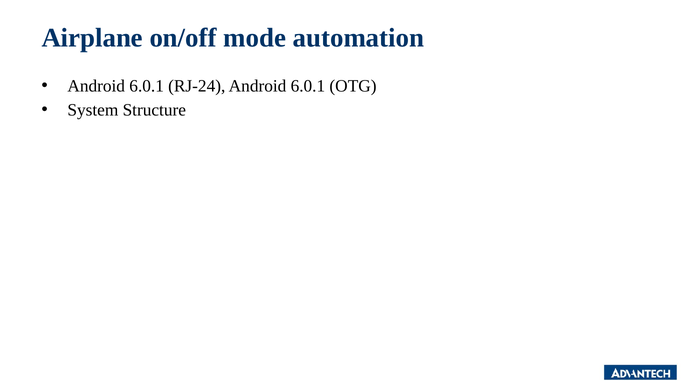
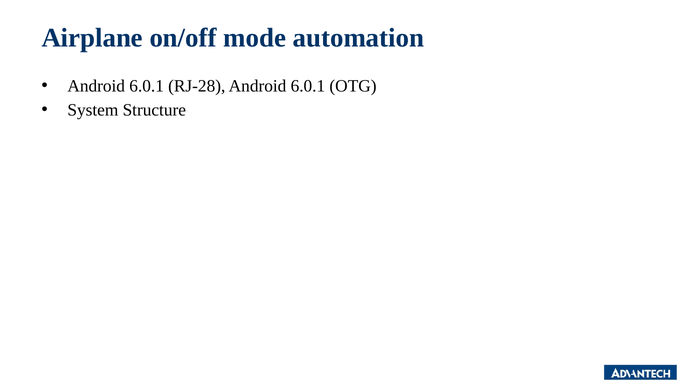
RJ-24: RJ-24 -> RJ-28
